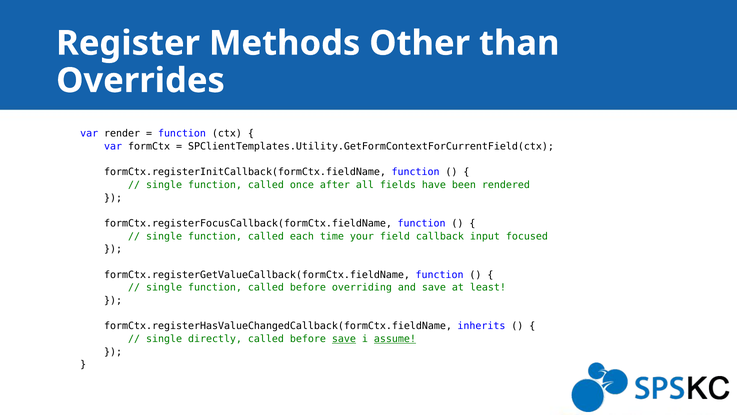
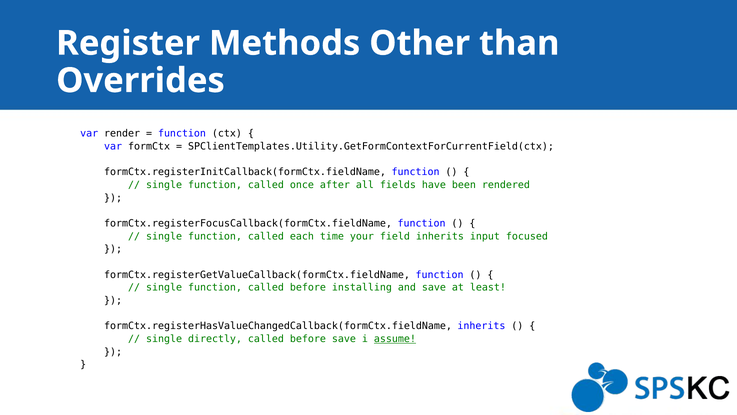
field callback: callback -> inherits
overriding: overriding -> installing
save at (344, 339) underline: present -> none
